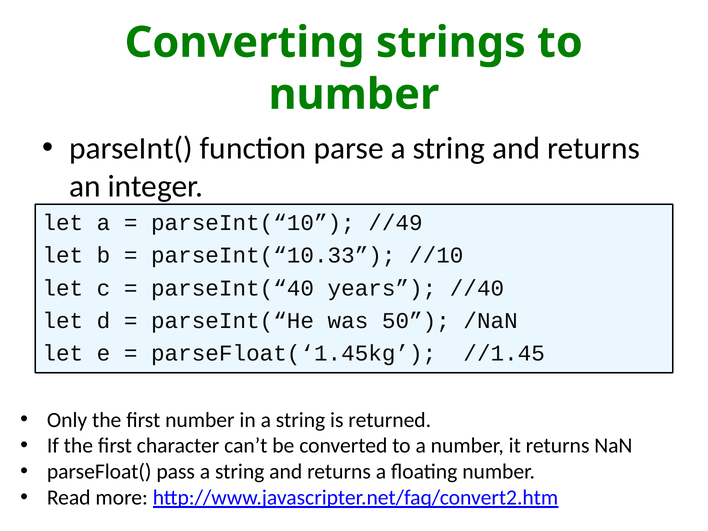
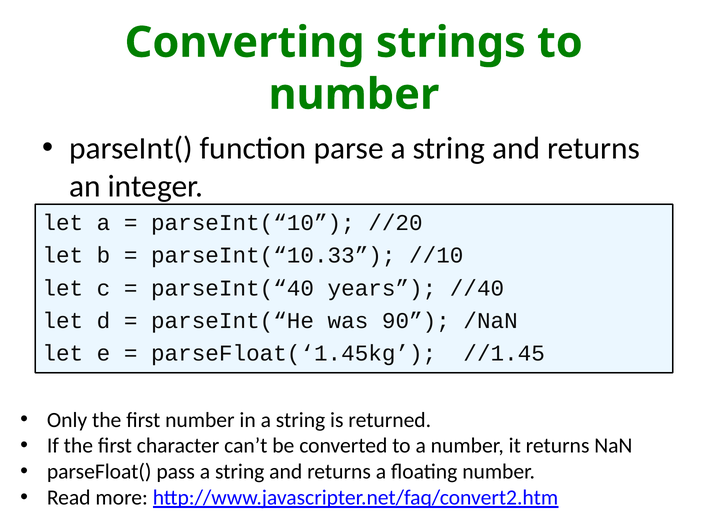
//49: //49 -> //20
50: 50 -> 90
